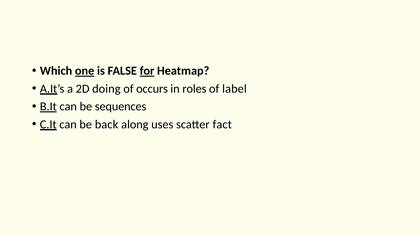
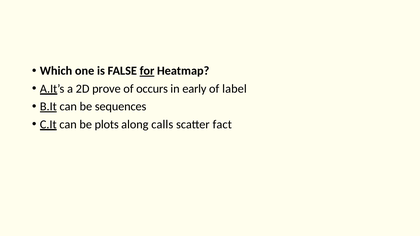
one underline: present -> none
doing: doing -> prove
roles: roles -> early
back: back -> plots
uses: uses -> calls
